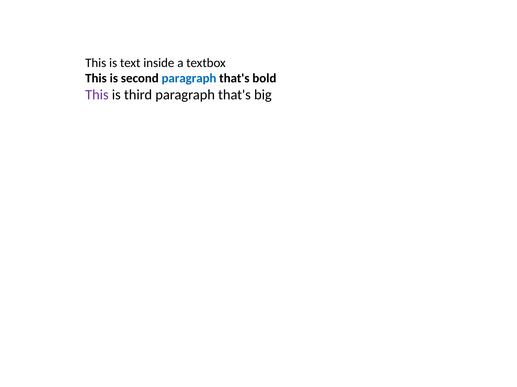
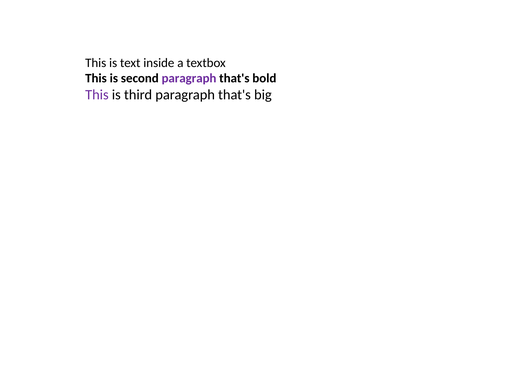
paragraph at (189, 78) colour: blue -> purple
